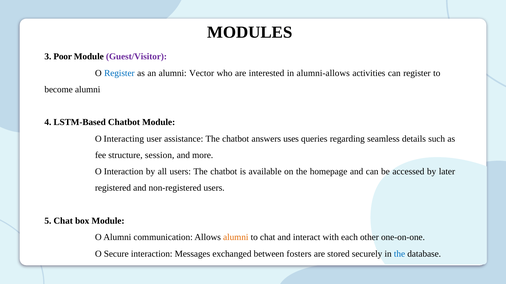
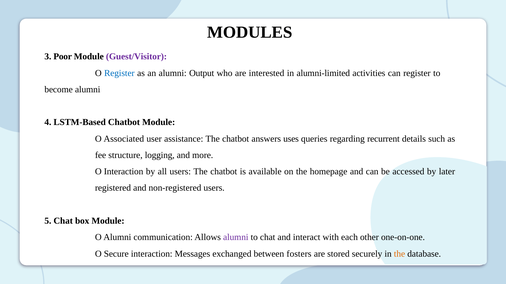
Vector: Vector -> Output
alumni-allows: alumni-allows -> alumni-limited
Interacting: Interacting -> Associated
seamless: seamless -> recurrent
session: session -> logging
alumni at (236, 238) colour: orange -> purple
the at (399, 254) colour: blue -> orange
